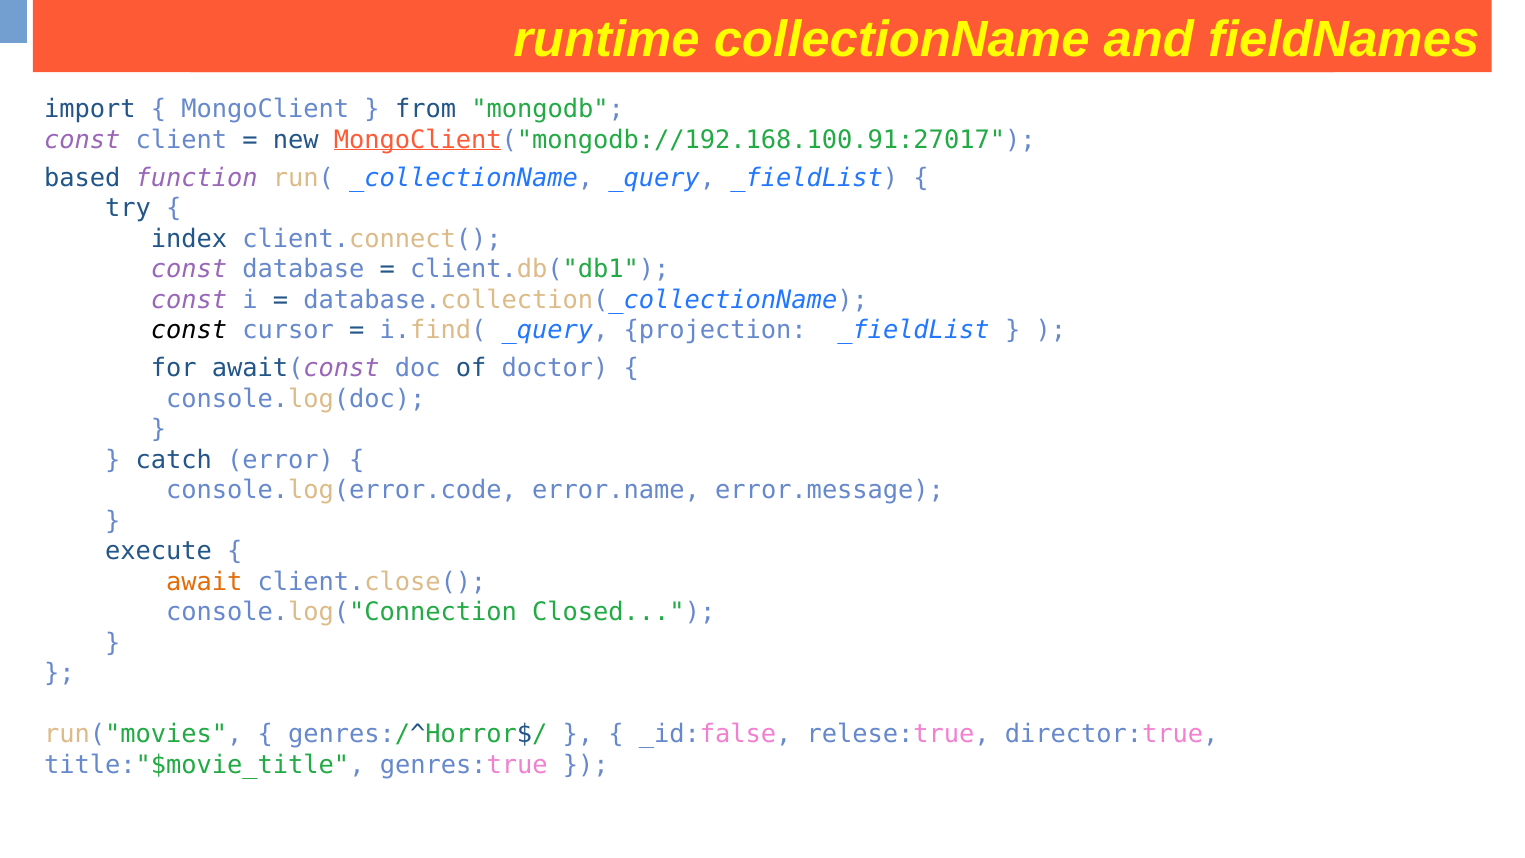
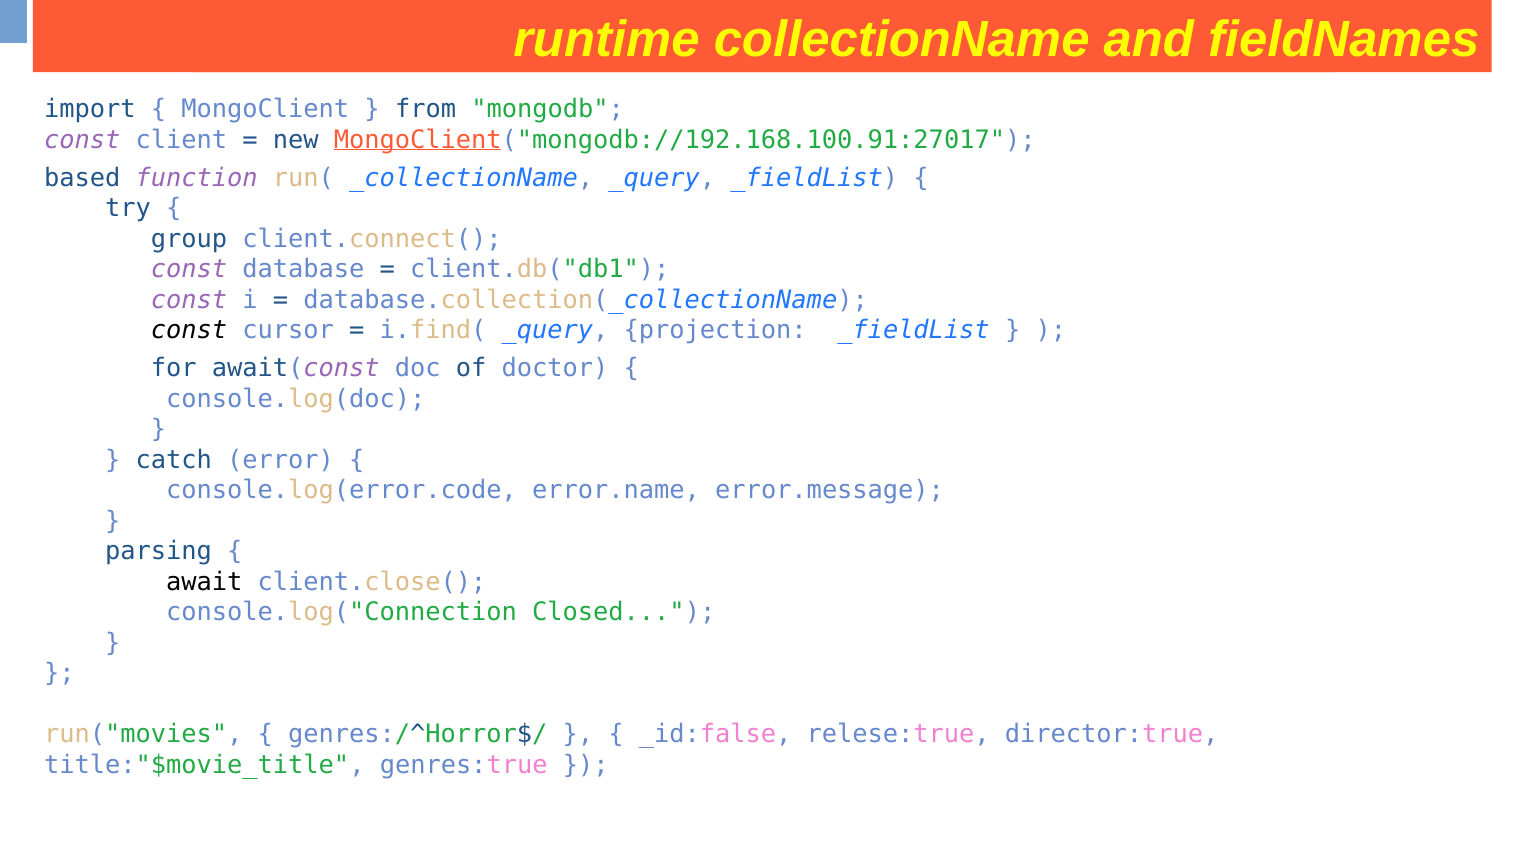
index: index -> group
execute: execute -> parsing
await colour: orange -> black
